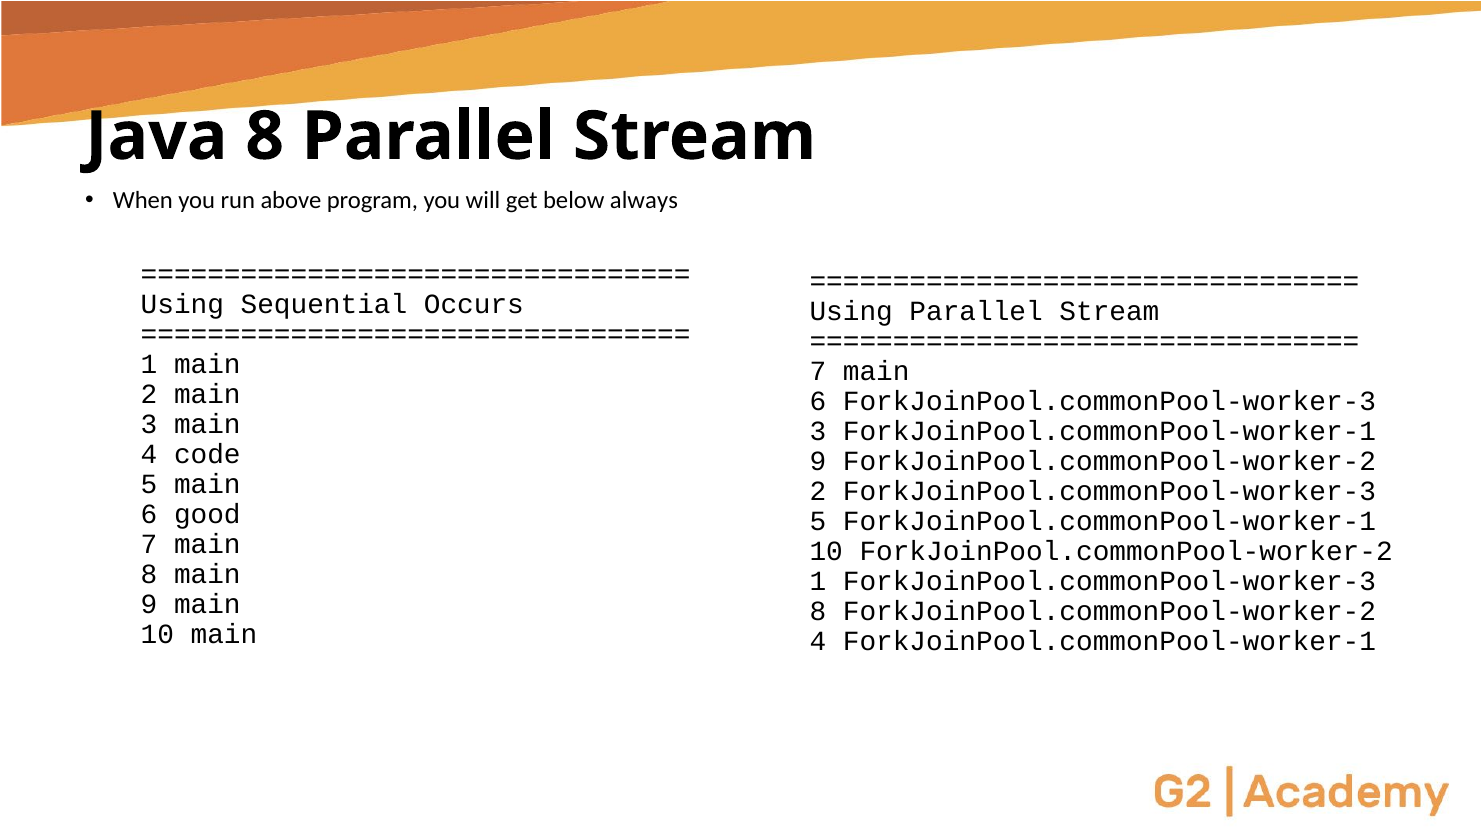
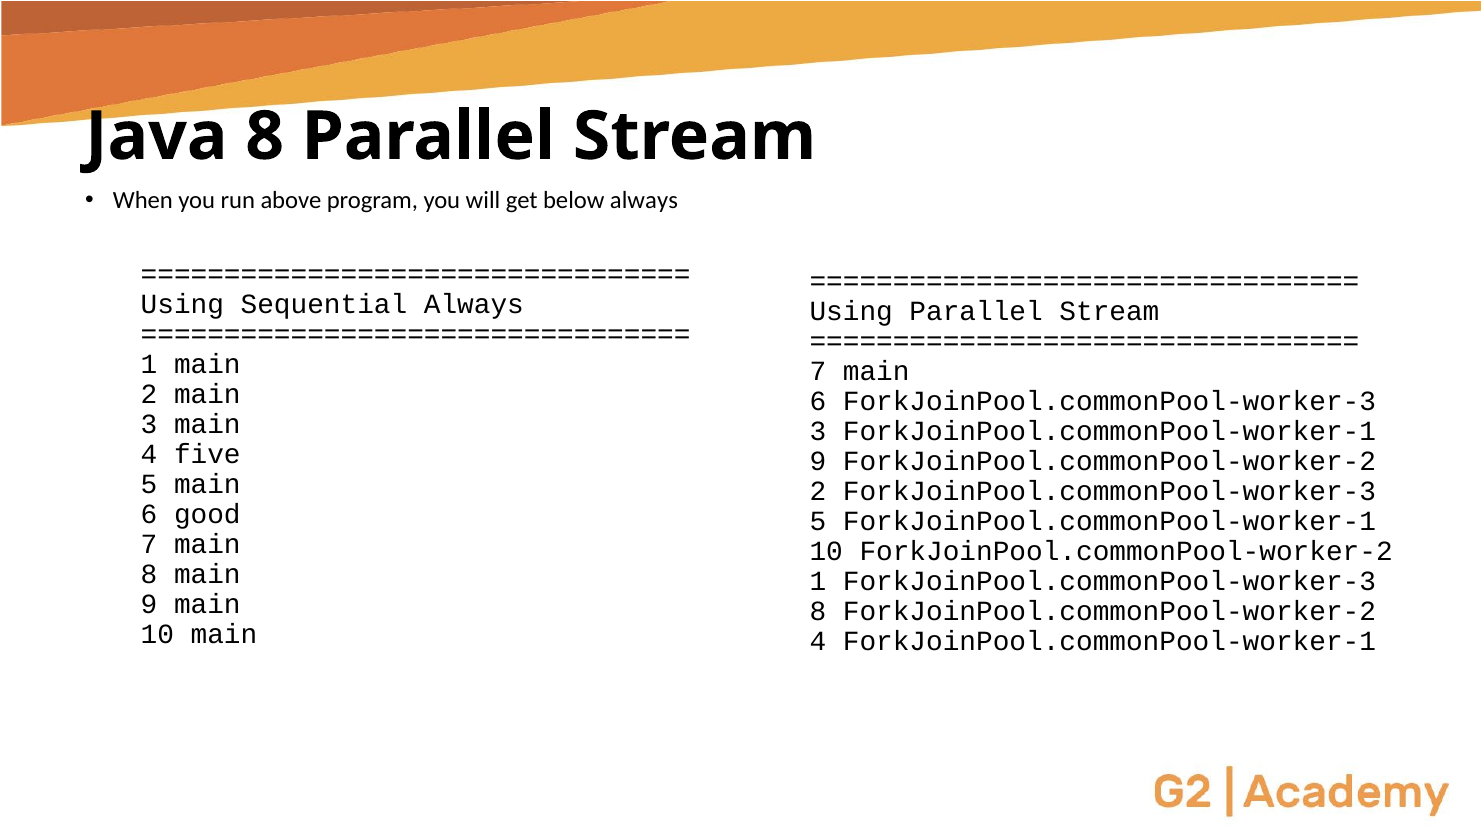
Sequential Occurs: Occurs -> Always
code: code -> five
